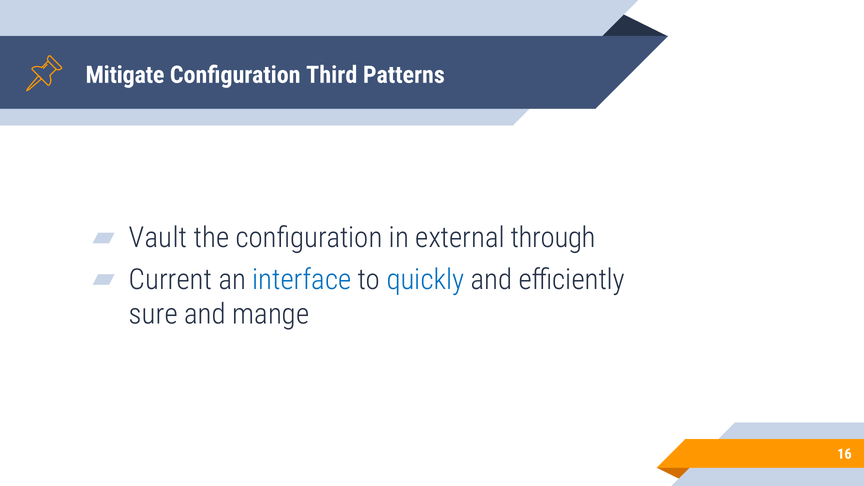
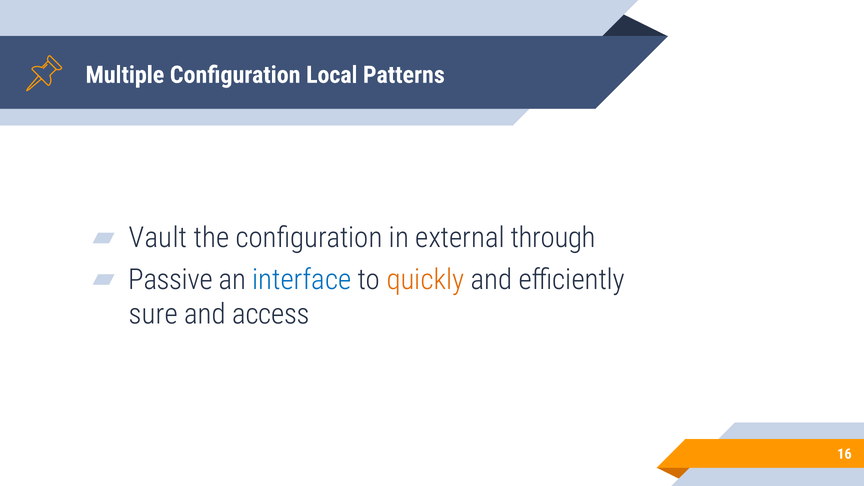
Mitigate: Mitigate -> Multiple
Third: Third -> Local
Current: Current -> Passive
quickly colour: blue -> orange
mange: mange -> access
